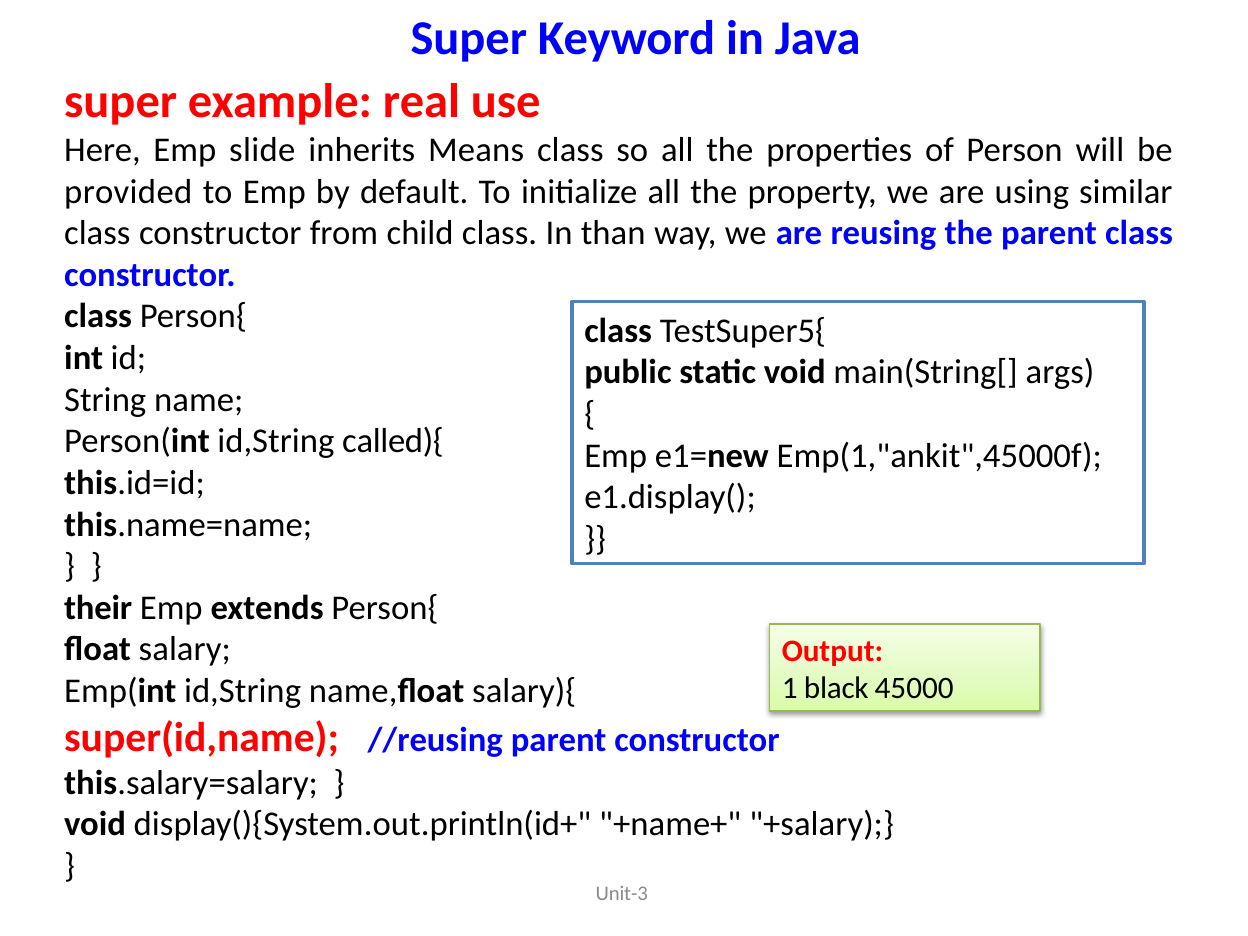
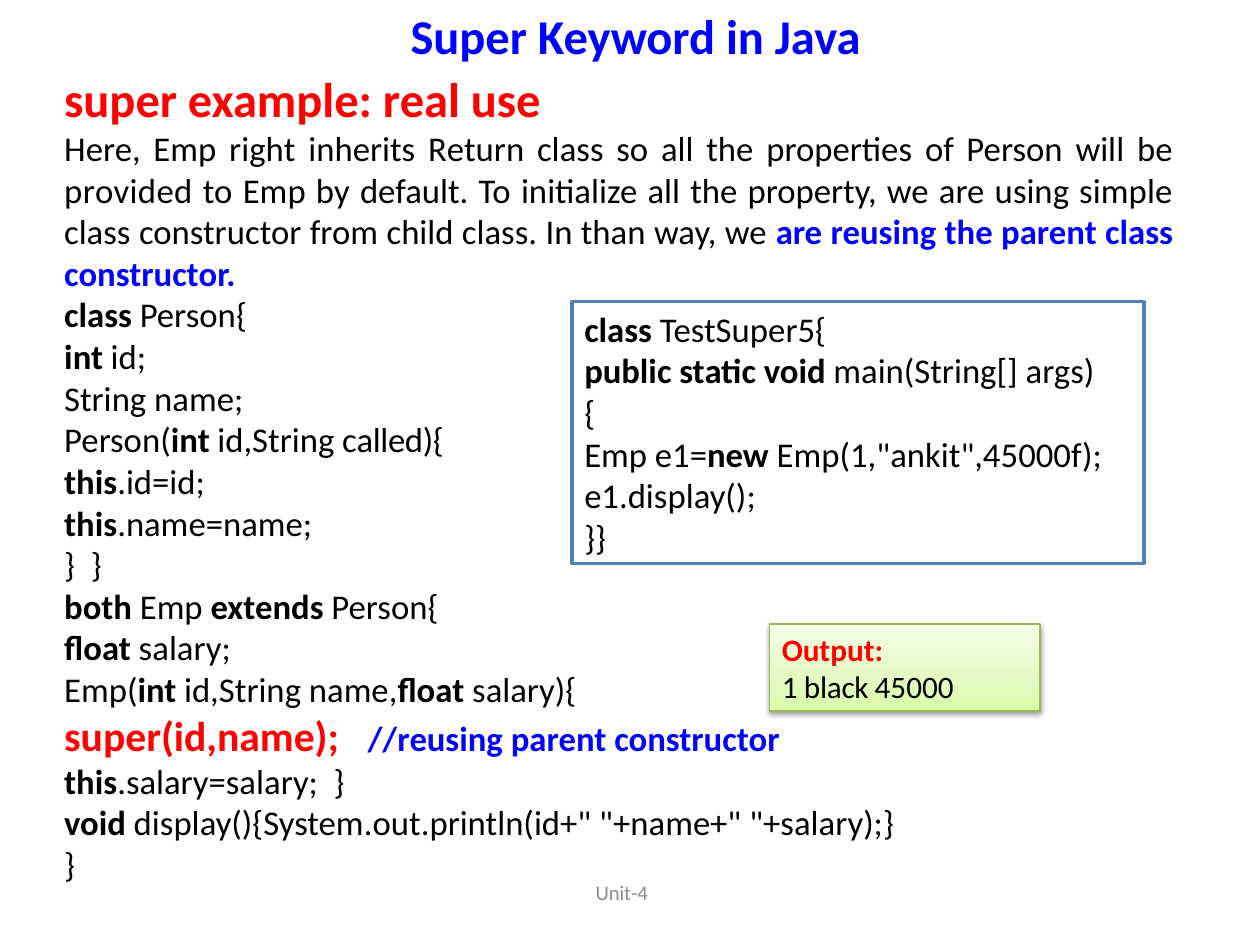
slide: slide -> right
Means: Means -> Return
similar: similar -> simple
their: their -> both
Unit-3: Unit-3 -> Unit-4
